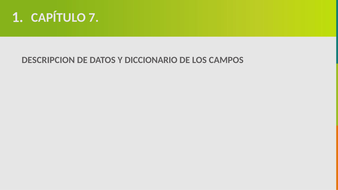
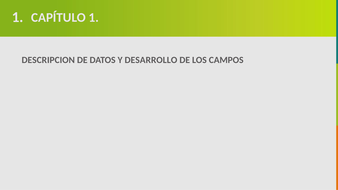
CAPÍTULO 7: 7 -> 1
DICCIONARIO: DICCIONARIO -> DESARROLLO
